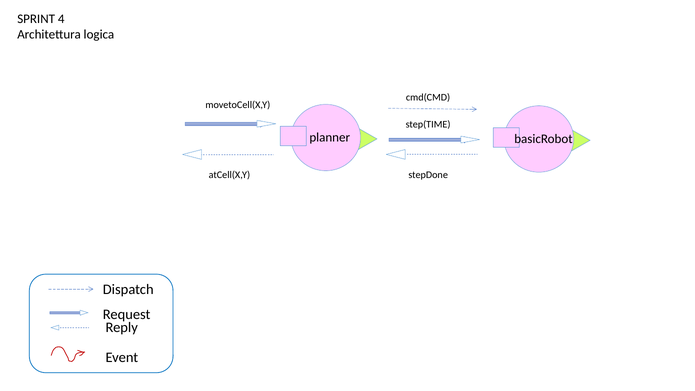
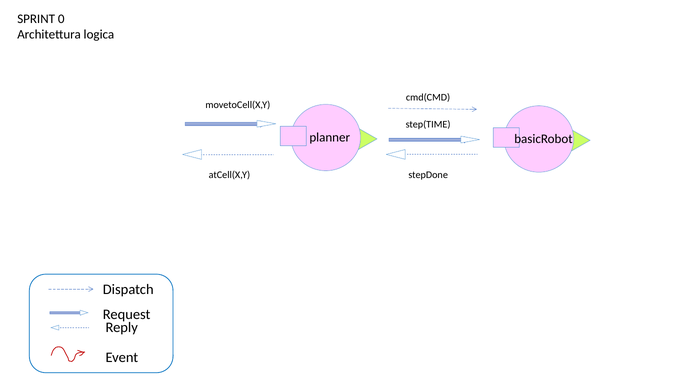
4: 4 -> 0
